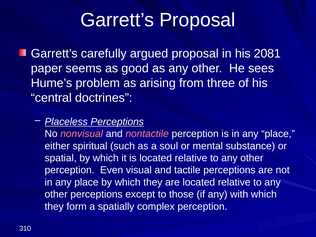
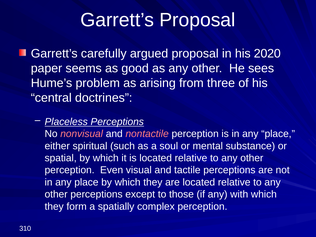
2081: 2081 -> 2020
